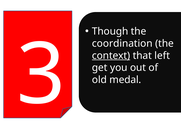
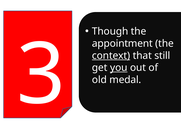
coordination: coordination -> appointment
left: left -> still
you underline: none -> present
